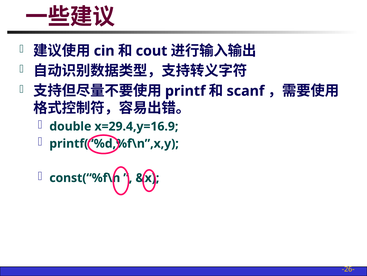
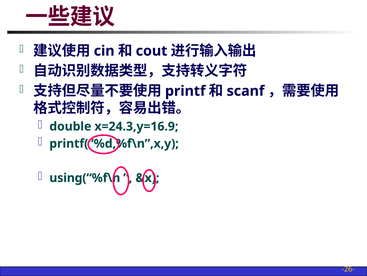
x=29.4,y=16.9: x=29.4,y=16.9 -> x=24.3,y=16.9
const(“%f\n: const(“%f\n -> using(“%f\n
